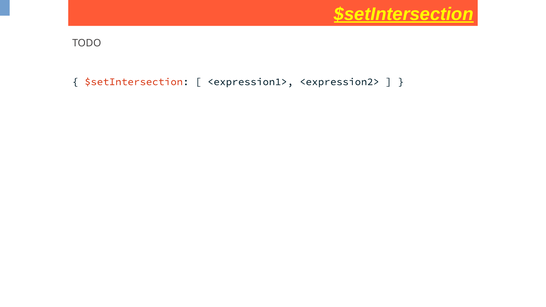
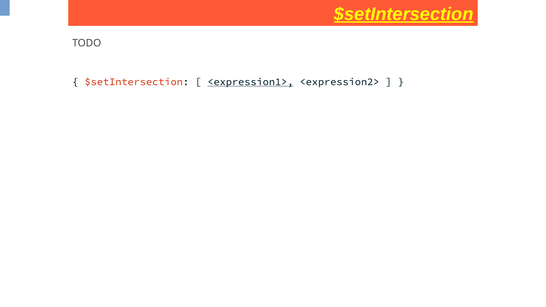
<expression1> underline: none -> present
